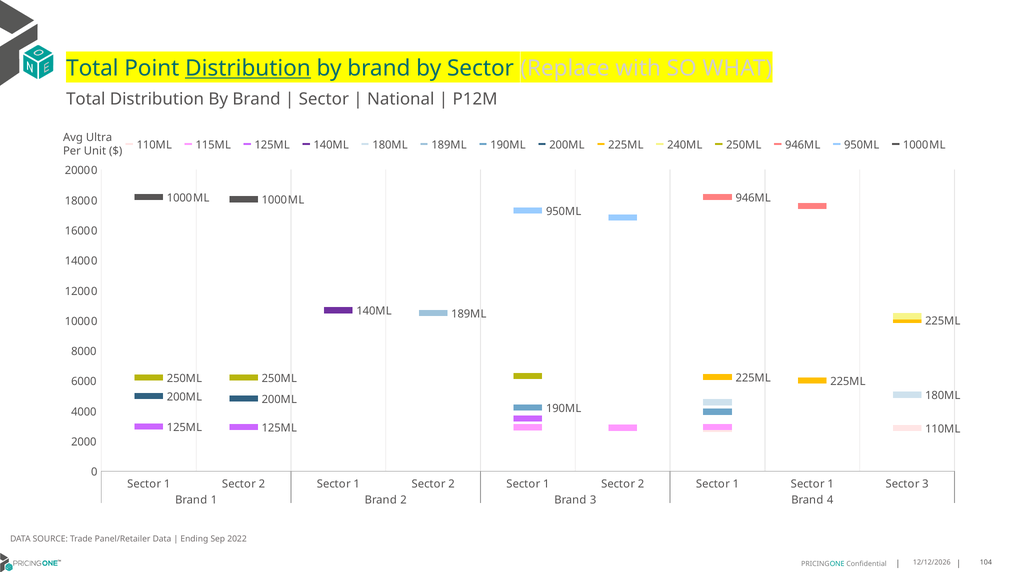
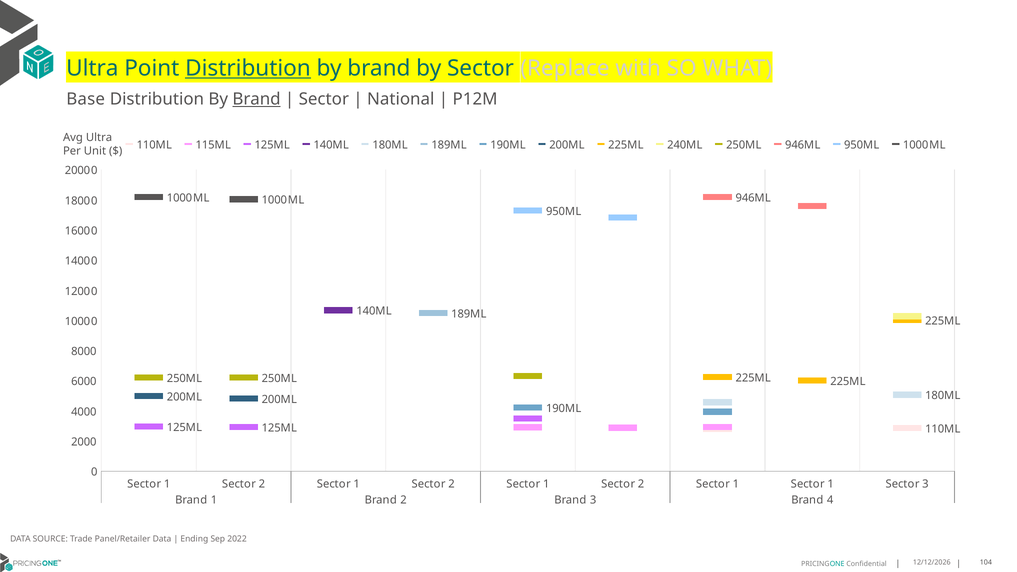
Total at (92, 68): Total -> Ultra
Total at (86, 99): Total -> Base
Brand at (257, 99) underline: none -> present
